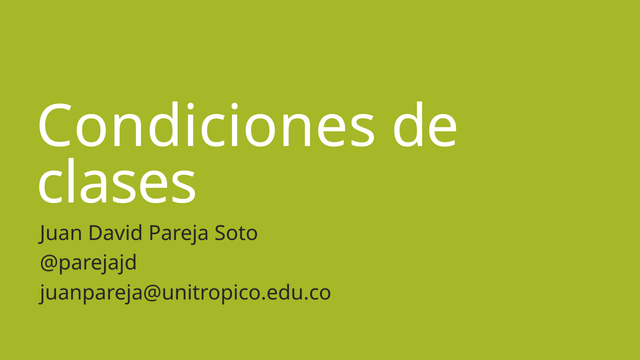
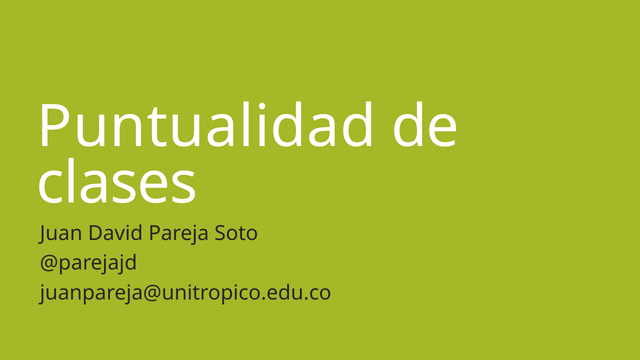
Condiciones: Condiciones -> Puntualidad
